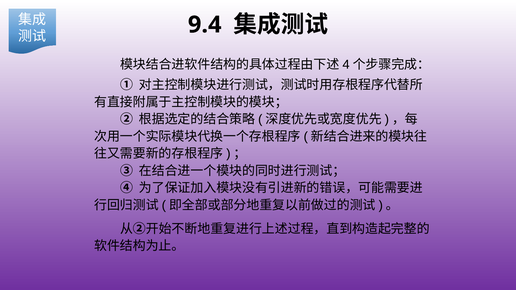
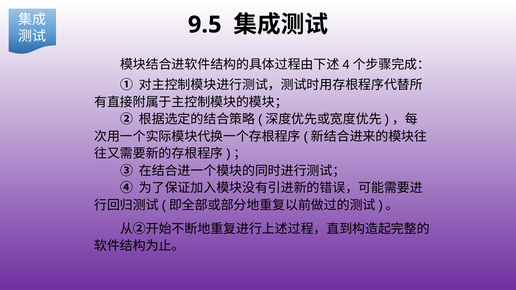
9.4: 9.4 -> 9.5
